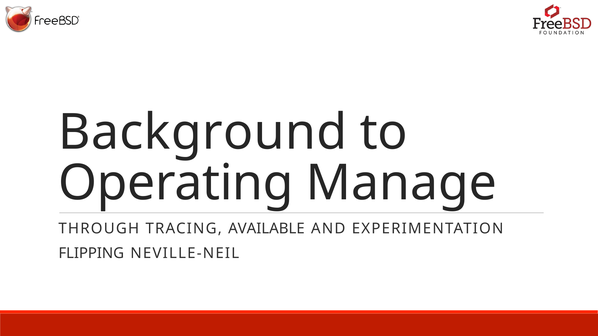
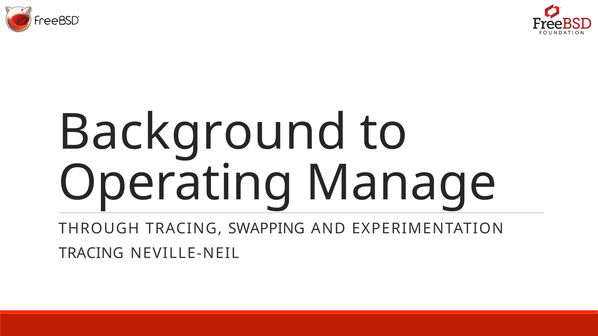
AVAILABLE: AVAILABLE -> SWAPPING
FLIPPING at (91, 254): FLIPPING -> TRACING
